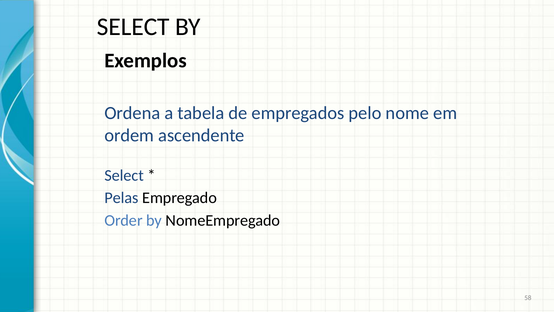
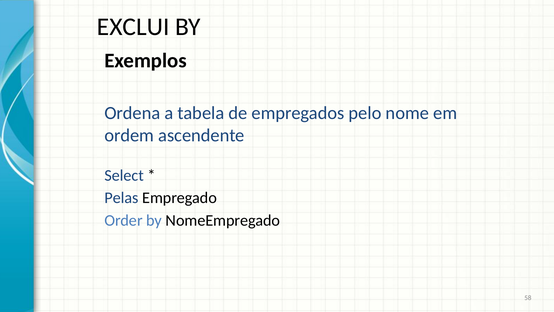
SELECT at (133, 27): SELECT -> EXCLUI
